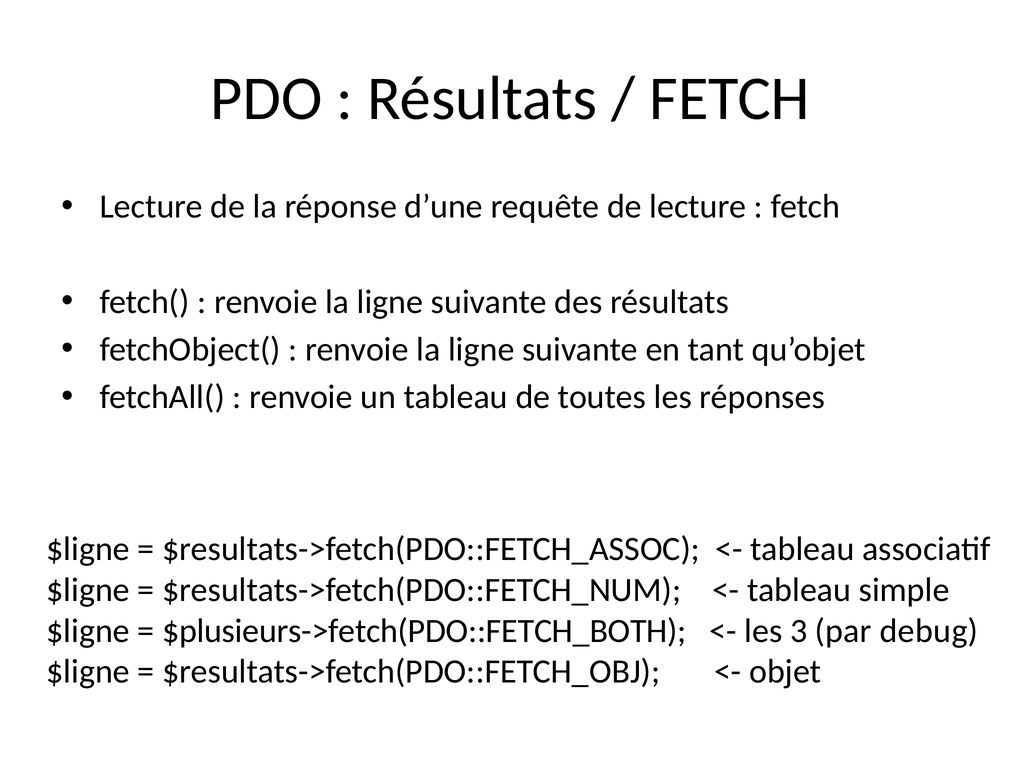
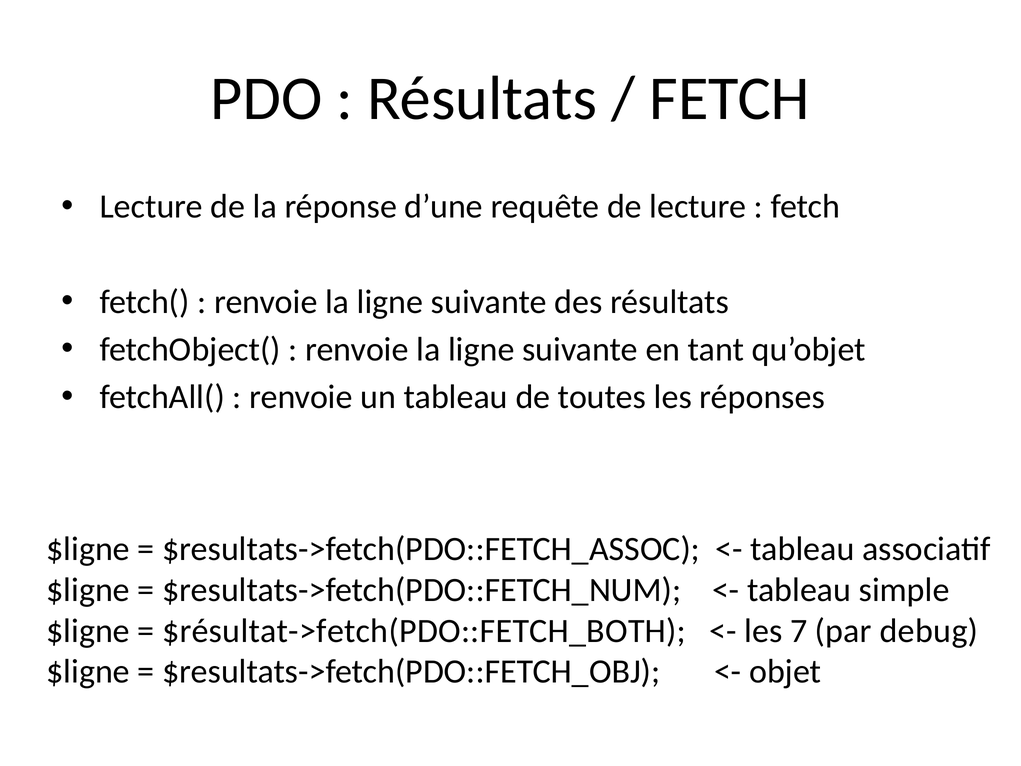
$plusieurs->fetch(PDO::FETCH_BOTH: $plusieurs->fetch(PDO::FETCH_BOTH -> $résultat->fetch(PDO::FETCH_BOTH
3: 3 -> 7
